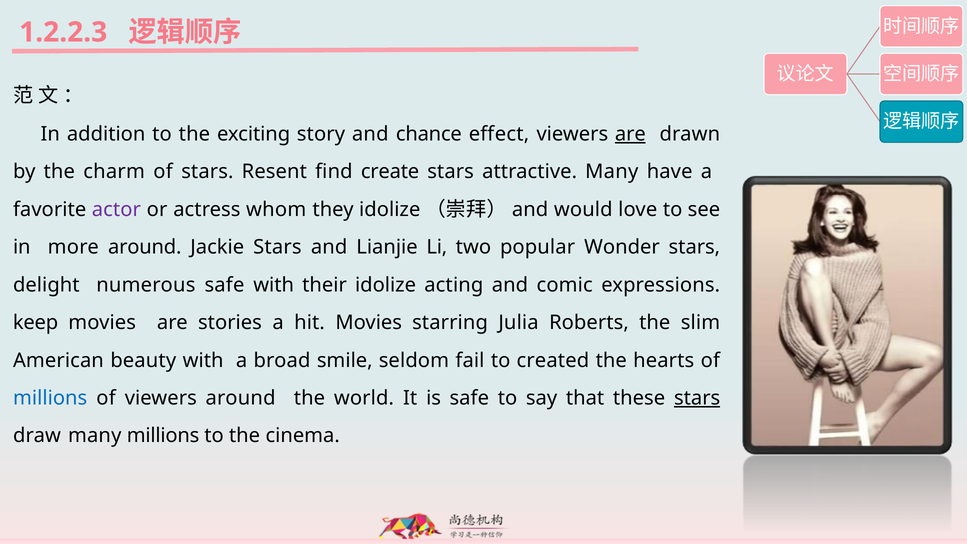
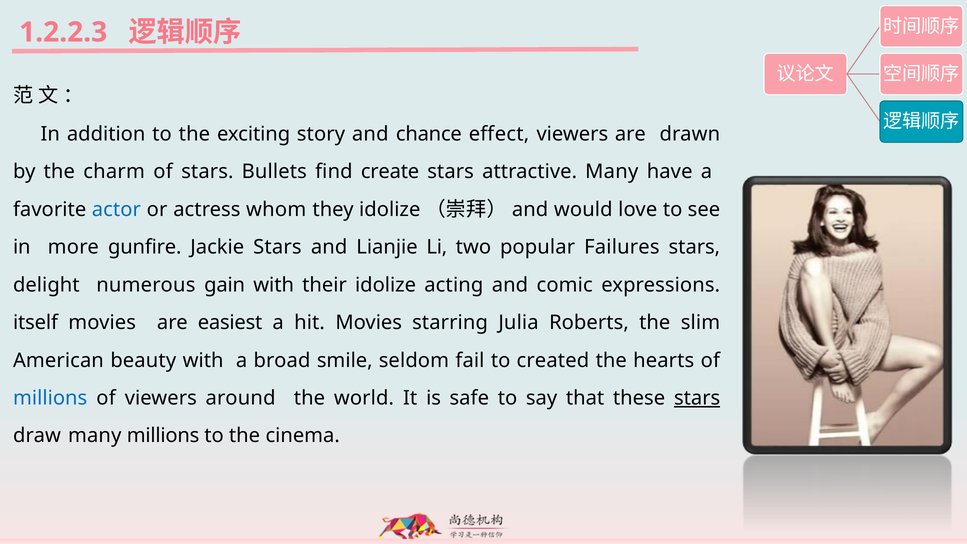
are at (630, 134) underline: present -> none
Resent: Resent -> Bullets
actor colour: purple -> blue
more around: around -> gunfire
Wonder: Wonder -> Failures
numerous safe: safe -> gain
keep: keep -> itself
stories: stories -> easiest
